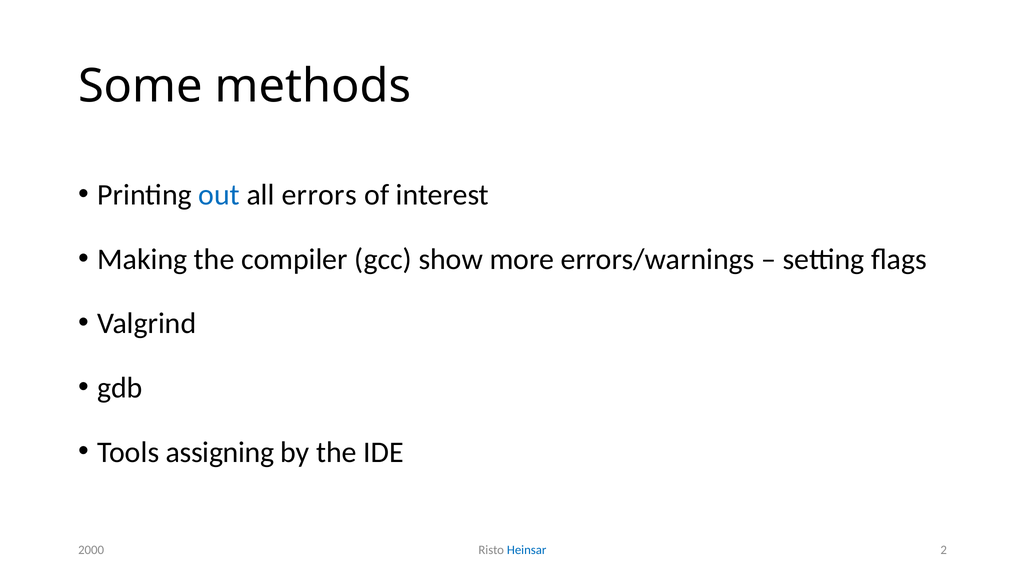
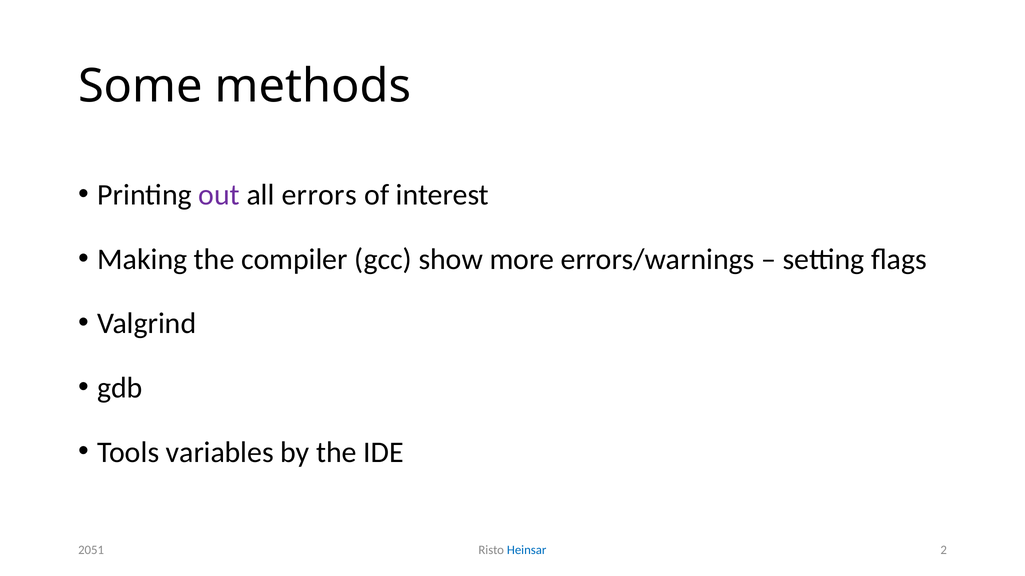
out colour: blue -> purple
assigning: assigning -> variables
2000: 2000 -> 2051
